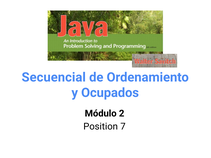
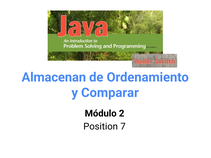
Secuencial: Secuencial -> Almacenan
Ocupados: Ocupados -> Comparar
